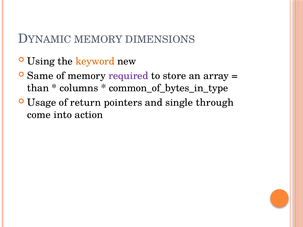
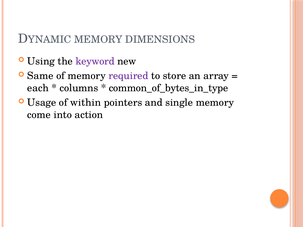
keyword colour: orange -> purple
than: than -> each
return: return -> within
single through: through -> memory
